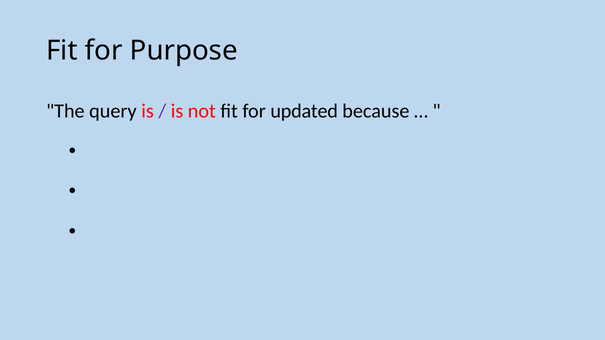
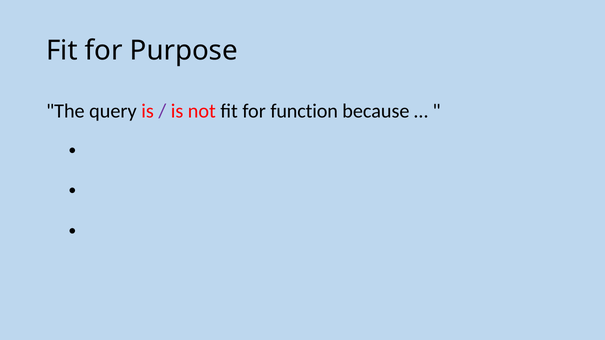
updated: updated -> function
